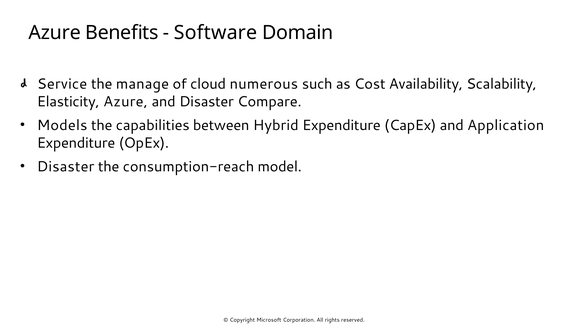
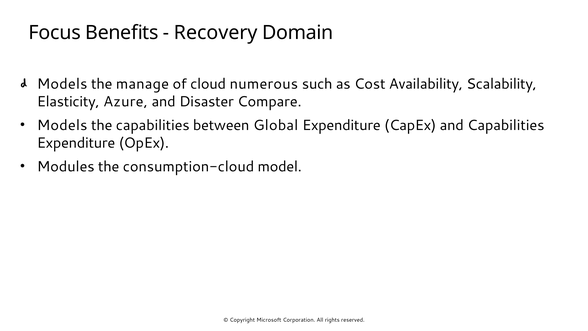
Azure at (55, 33): Azure -> Focus
Software: Software -> Recovery
Service at (62, 84): Service -> Models
Hybrid: Hybrid -> Global
and Application: Application -> Capabilities
Disaster at (66, 167): Disaster -> Modules
consumption-reach: consumption-reach -> consumption-cloud
